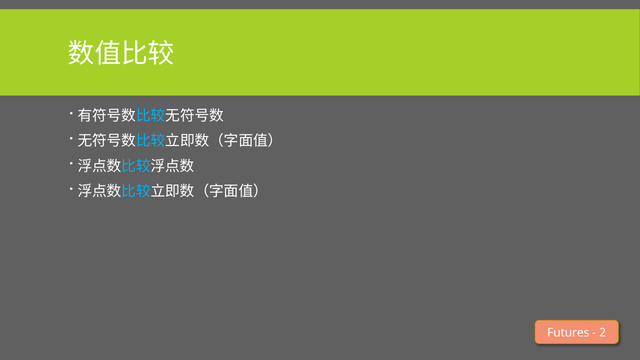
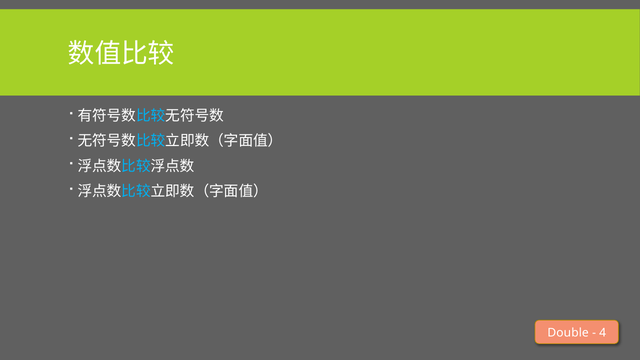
Futures: Futures -> Double
2: 2 -> 4
